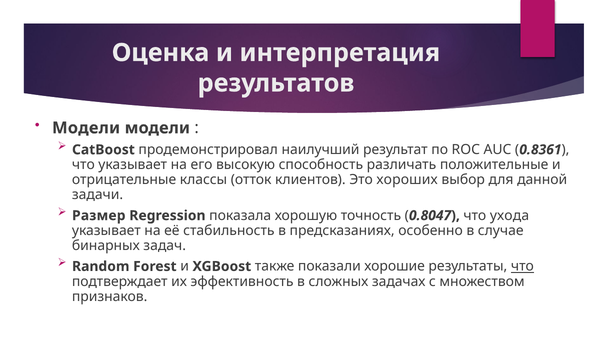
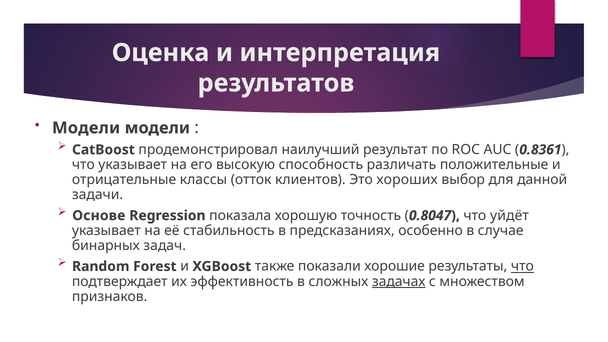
Размер: Размер -> Основе
ухода: ухода -> уйдёт
задачах underline: none -> present
